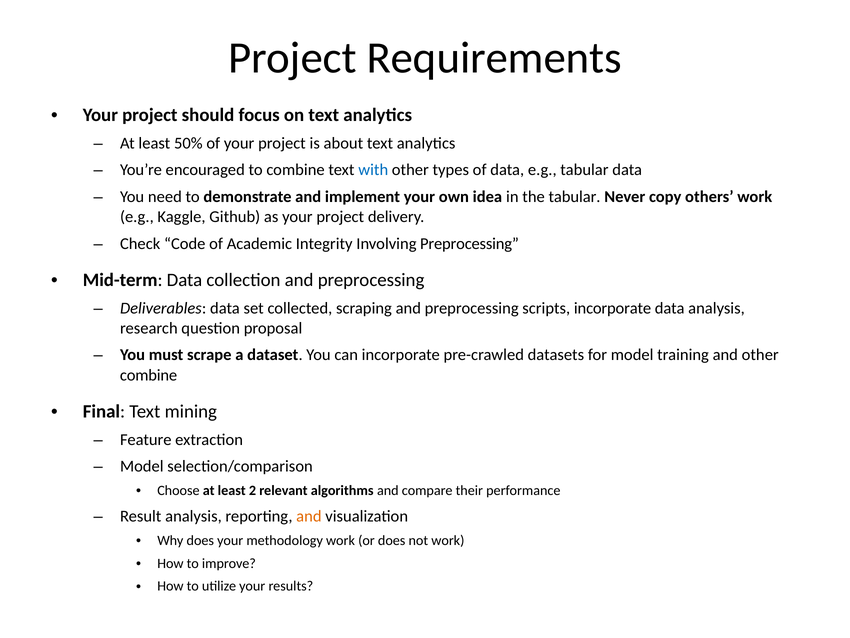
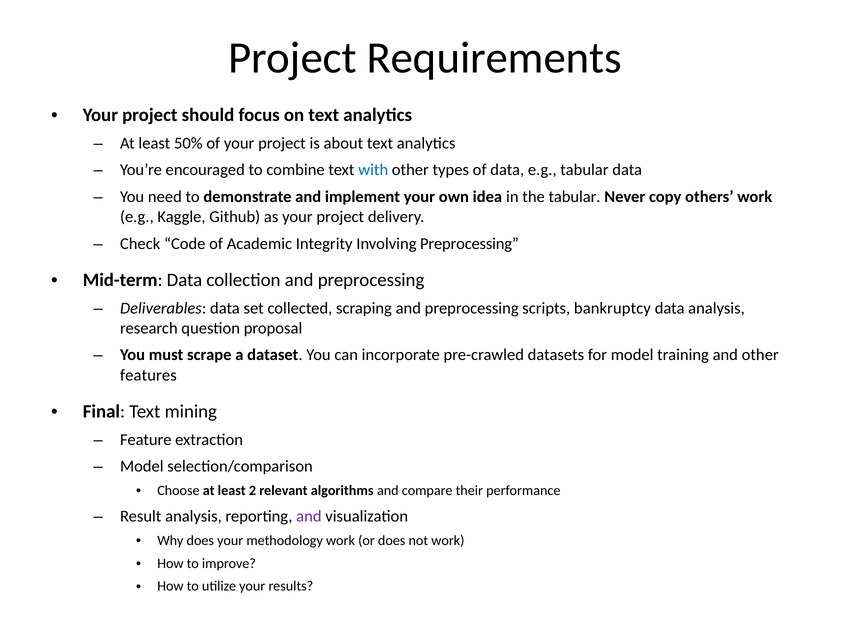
scripts incorporate: incorporate -> bankruptcy
combine at (149, 375): combine -> features
and at (309, 516) colour: orange -> purple
